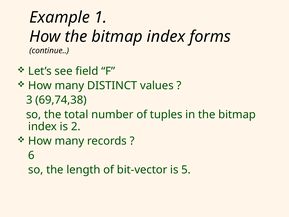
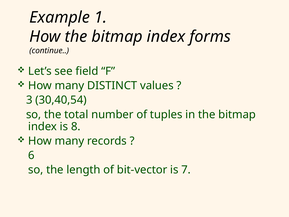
69,74,38: 69,74,38 -> 30,40,54
is 2: 2 -> 8
5: 5 -> 7
